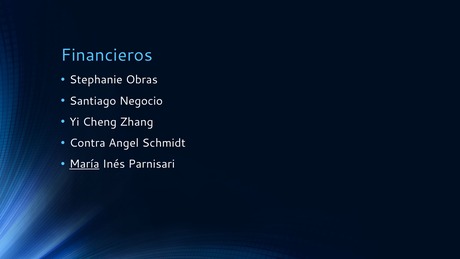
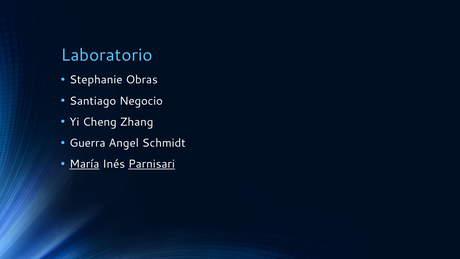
Financieros: Financieros -> Laboratorio
Contra: Contra -> Guerra
Parnisari underline: none -> present
